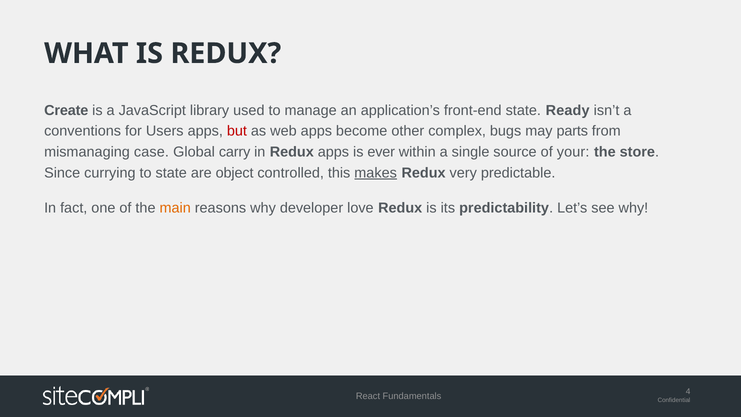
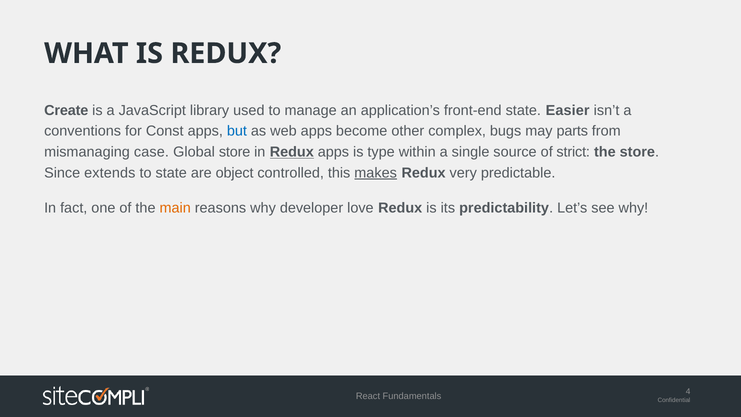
Ready: Ready -> Easier
Users: Users -> Const
but colour: red -> blue
Global carry: carry -> store
Redux at (292, 152) underline: none -> present
ever: ever -> type
your: your -> strict
currying: currying -> extends
